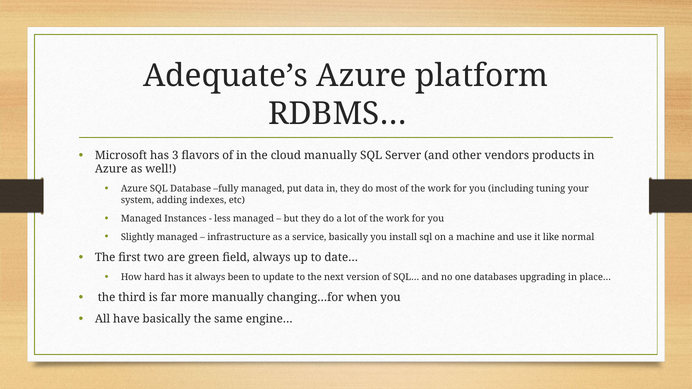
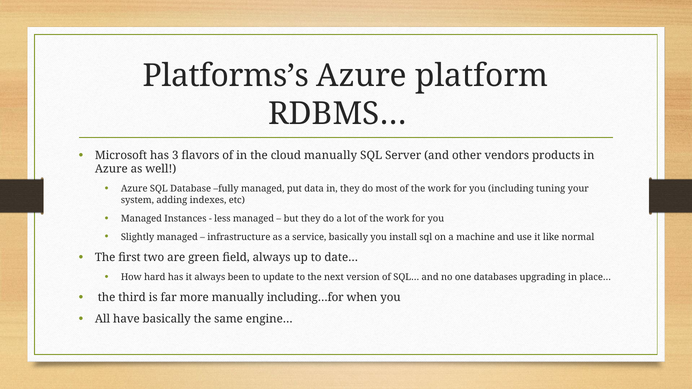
Adequate’s: Adequate’s -> Platforms’s
changing…for: changing…for -> including…for
